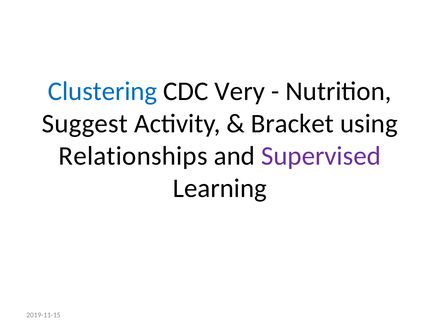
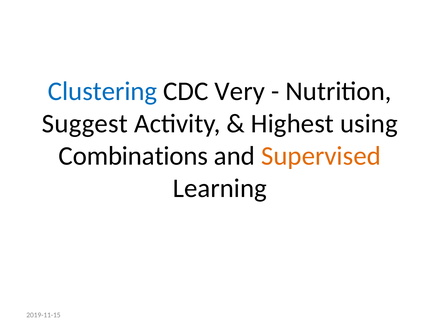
Bracket: Bracket -> Highest
Relationships: Relationships -> Combinations
Supervised colour: purple -> orange
